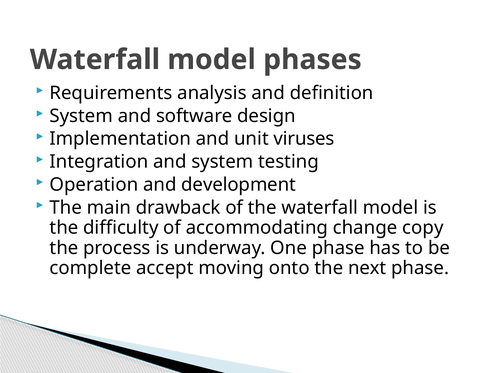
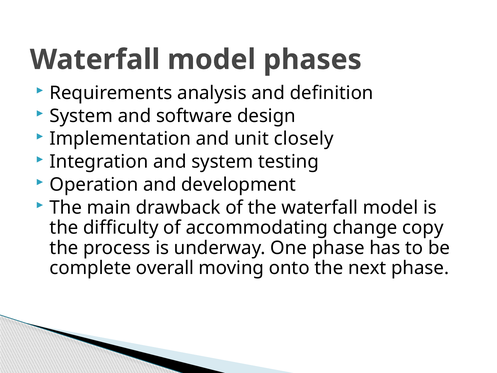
viruses: viruses -> closely
accept: accept -> overall
